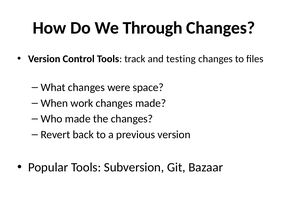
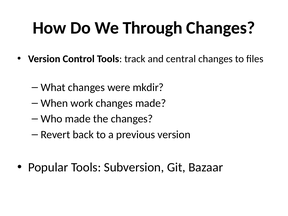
testing: testing -> central
space: space -> mkdir
